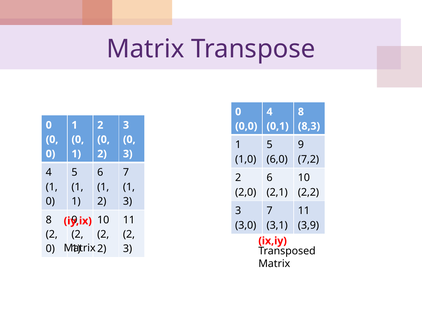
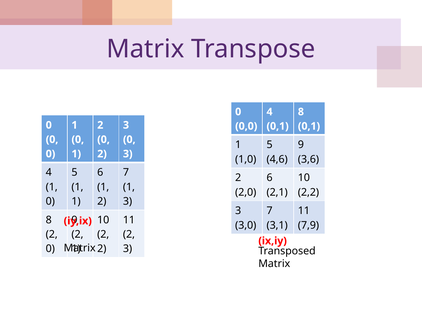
8,3 at (309, 126): 8,3 -> 0,1
6,0: 6,0 -> 4,6
7,2: 7,2 -> 3,6
3,9: 3,9 -> 7,9
